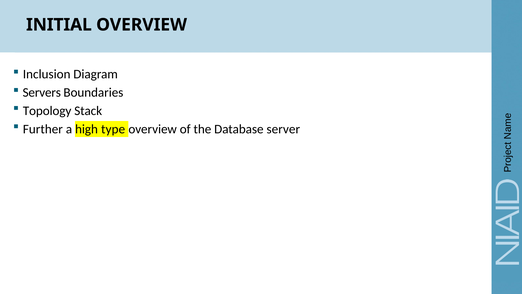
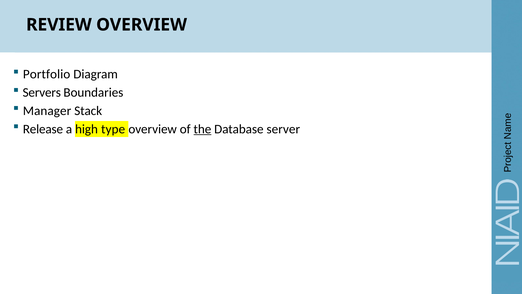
INITIAL: INITIAL -> REVIEW
Inclusion: Inclusion -> Portfolio
Topology: Topology -> Manager
Further: Further -> Release
the underline: none -> present
